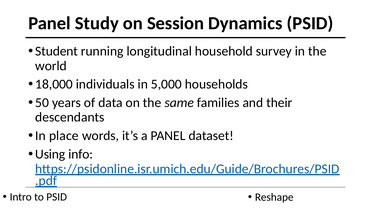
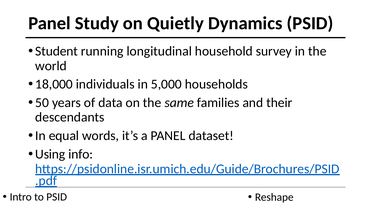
Session: Session -> Quietly
place: place -> equal
